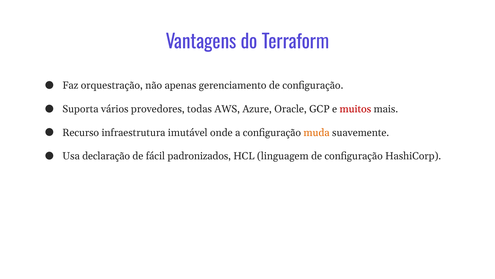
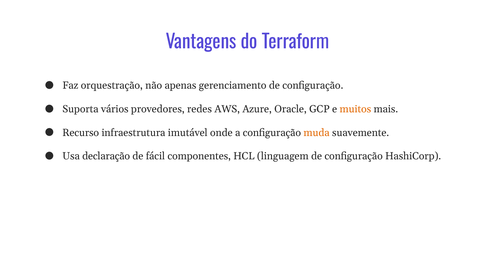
todas: todas -> redes
muitos colour: red -> orange
padronizados: padronizados -> componentes
